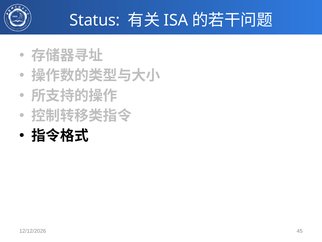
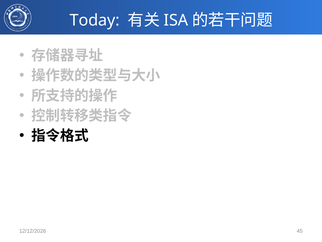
Status: Status -> Today
